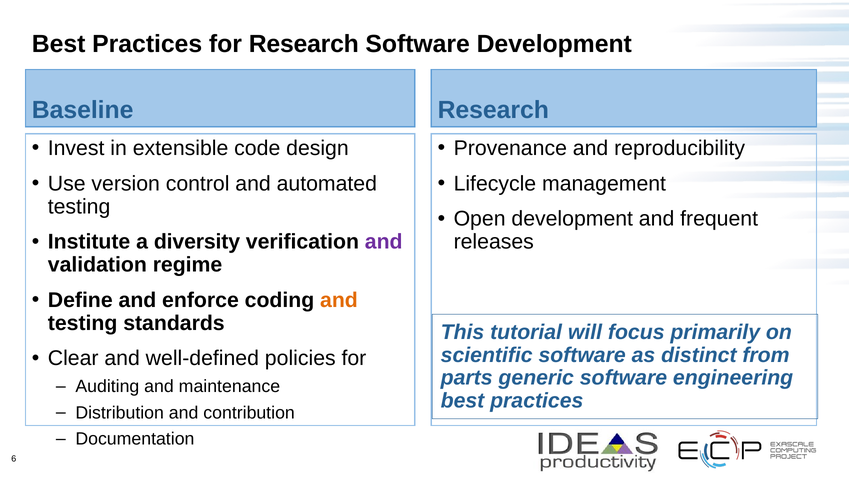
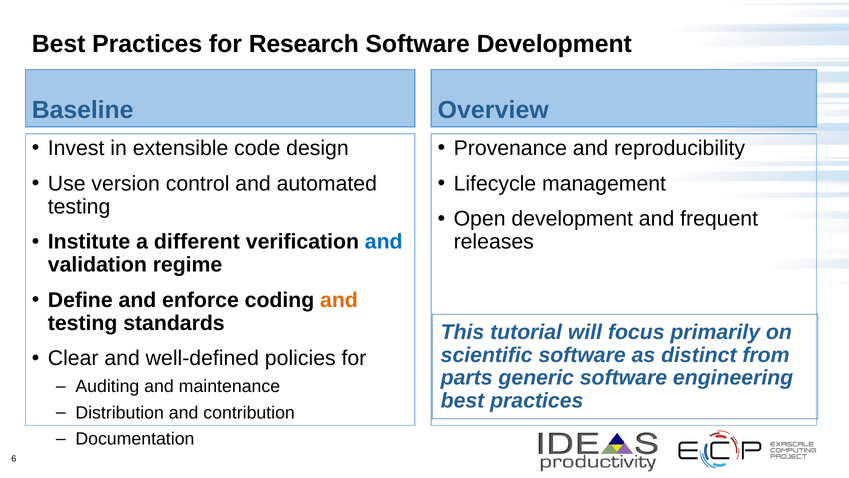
Research at (493, 110): Research -> Overview
diversity: diversity -> different
and at (384, 242) colour: purple -> blue
